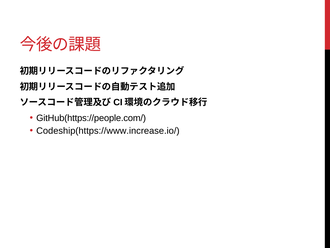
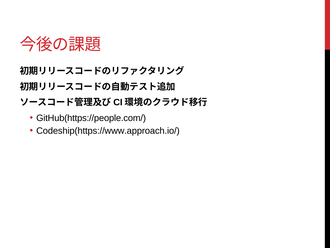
Codeship(https://www.increase.io/: Codeship(https://www.increase.io/ -> Codeship(https://www.approach.io/
